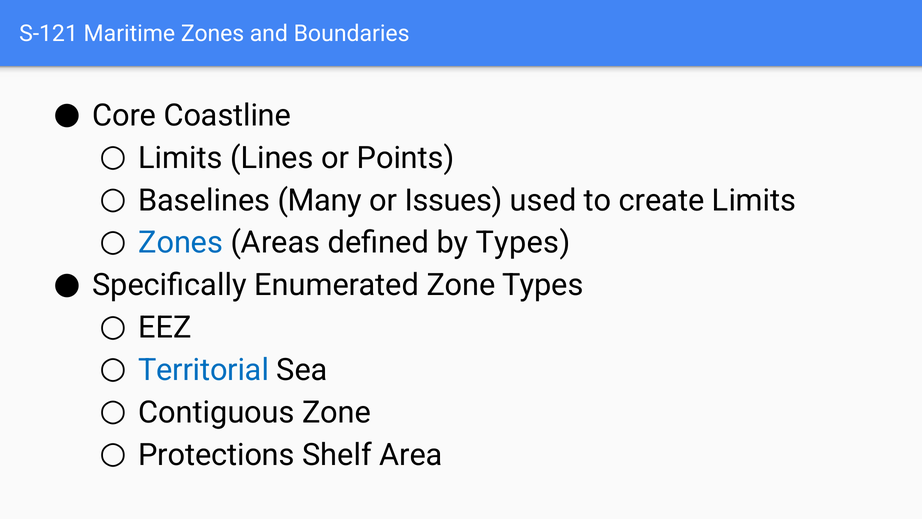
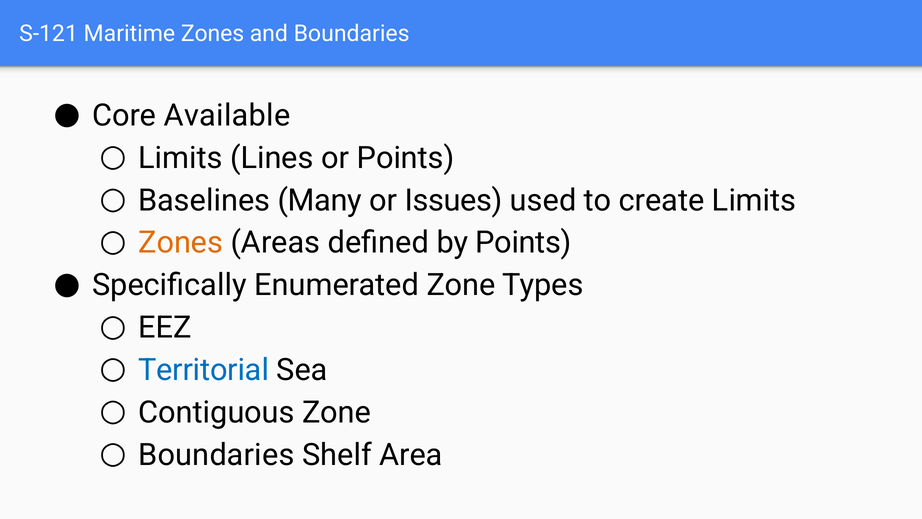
Coastline: Coastline -> Available
Zones at (181, 243) colour: blue -> orange
by Types: Types -> Points
Protections at (216, 455): Protections -> Boundaries
